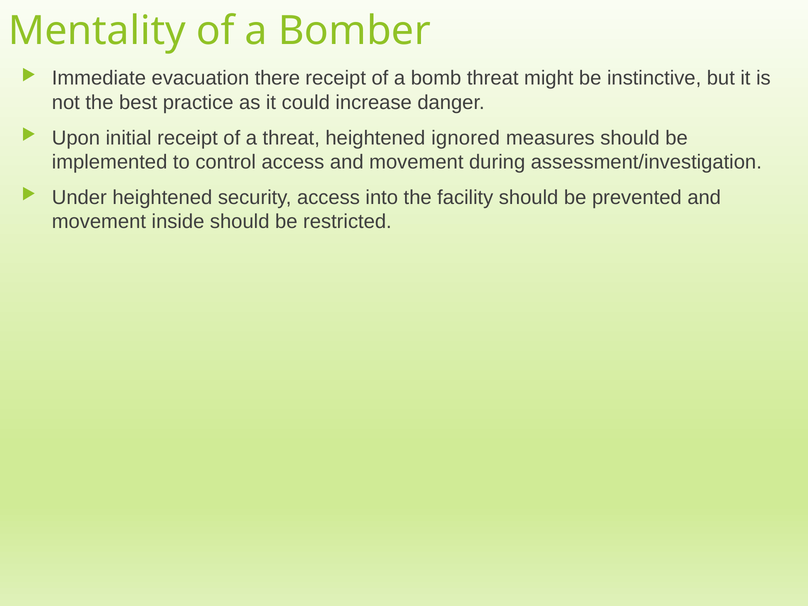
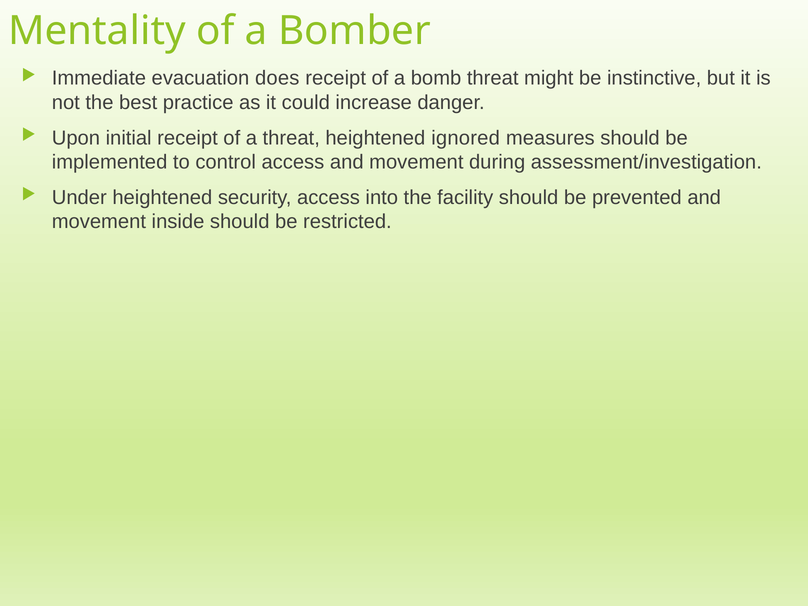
there: there -> does
